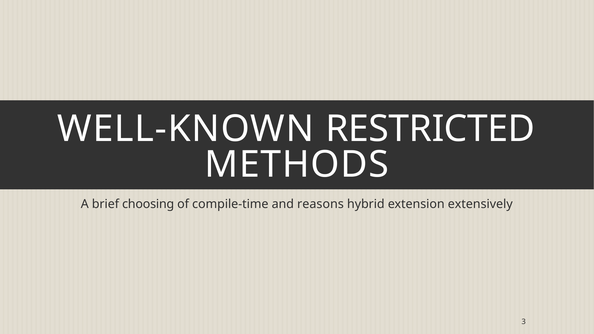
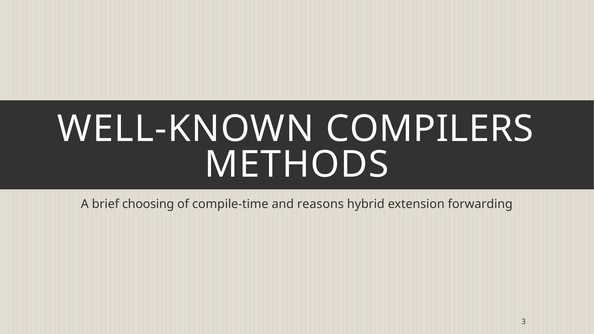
RESTRICTED: RESTRICTED -> COMPILERS
extensively: extensively -> forwarding
